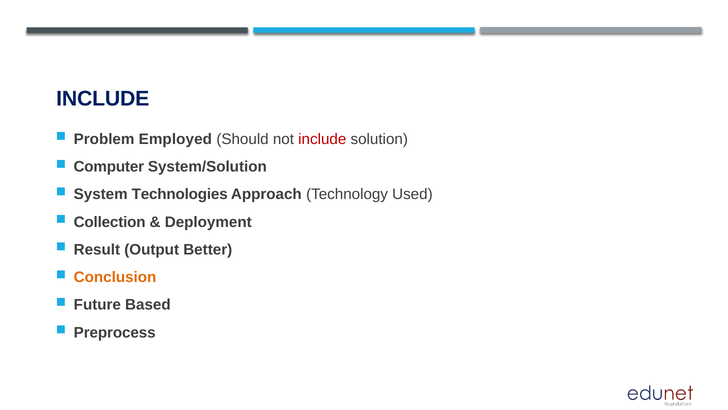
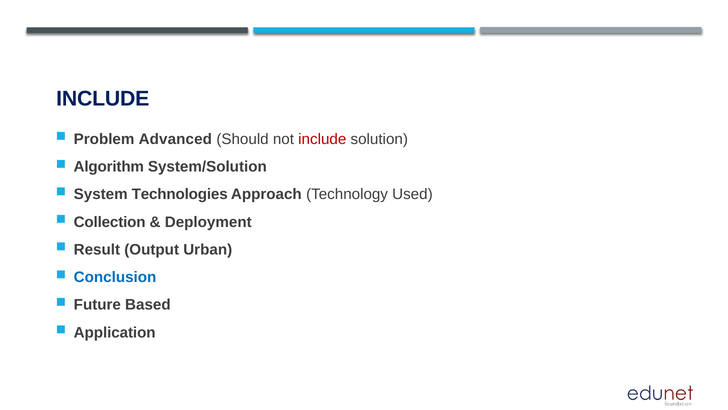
Employed: Employed -> Advanced
Computer: Computer -> Algorithm
Better: Better -> Urban
Conclusion colour: orange -> blue
Preprocess: Preprocess -> Application
